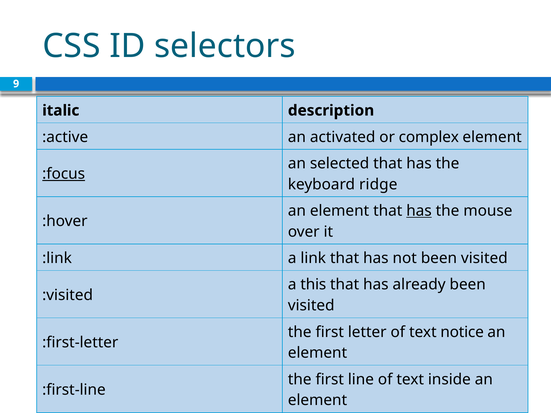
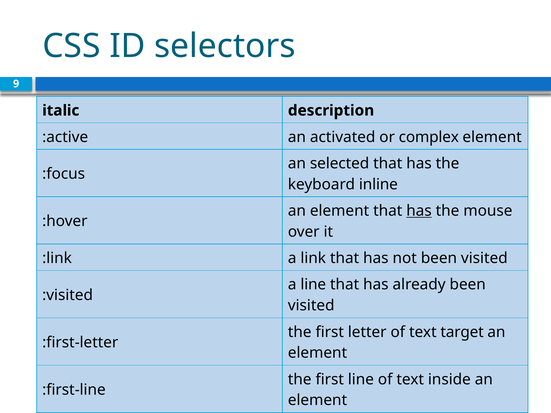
:focus underline: present -> none
ridge: ridge -> inline
a this: this -> line
notice: notice -> target
